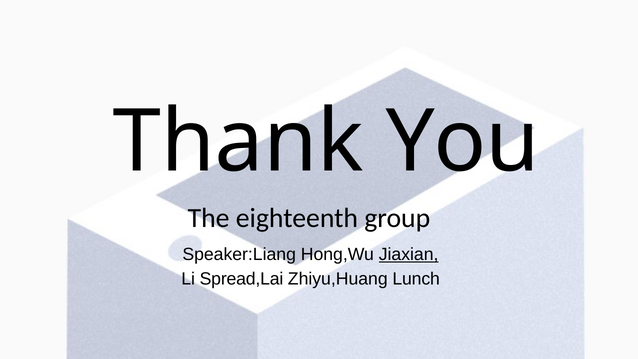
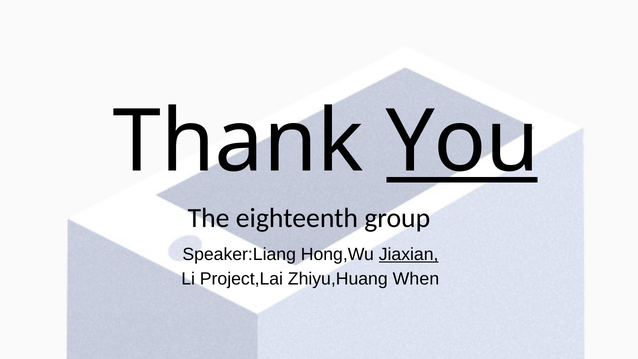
You underline: none -> present
Spread,Lai: Spread,Lai -> Project,Lai
Lunch: Lunch -> When
